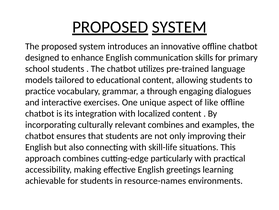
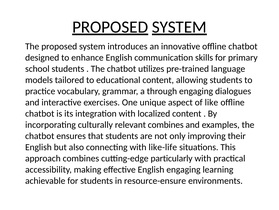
skill-life: skill-life -> like-life
English greetings: greetings -> engaging
resource-names: resource-names -> resource-ensure
